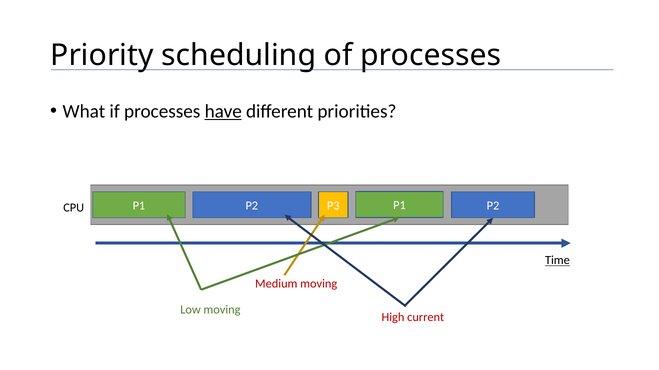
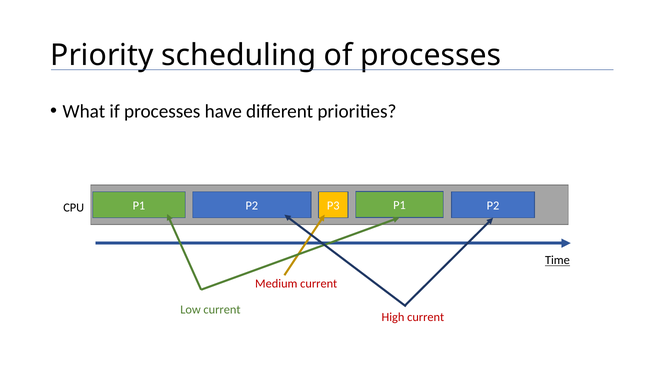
have underline: present -> none
Medium moving: moving -> current
Low moving: moving -> current
